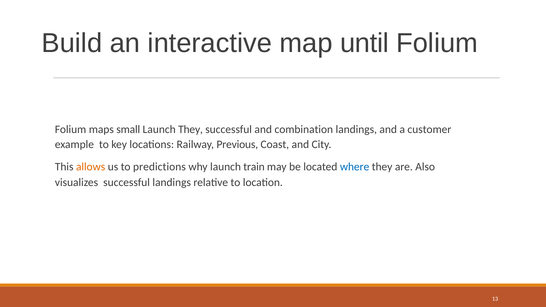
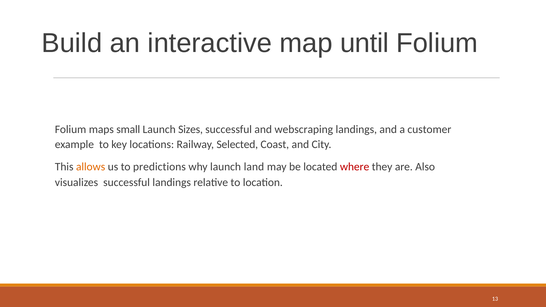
Launch They: They -> Sizes
combination: combination -> webscraping
Previous: Previous -> Selected
train: train -> land
where colour: blue -> red
